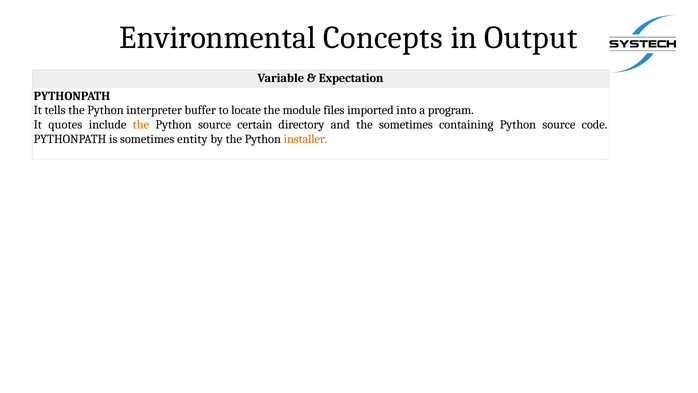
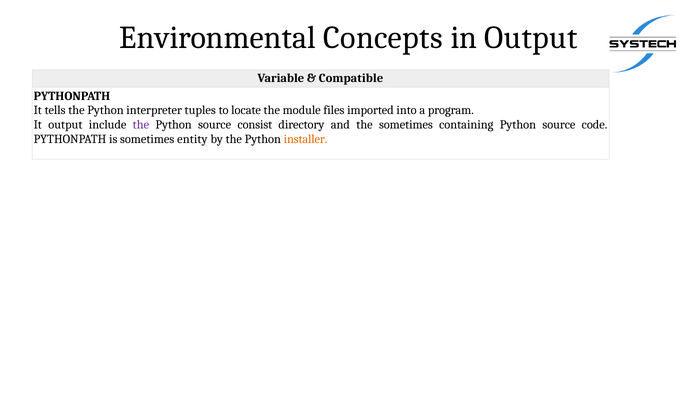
Expectation: Expectation -> Compatible
buffer: buffer -> tuples
It quotes: quotes -> output
the at (141, 125) colour: orange -> purple
certain: certain -> consist
